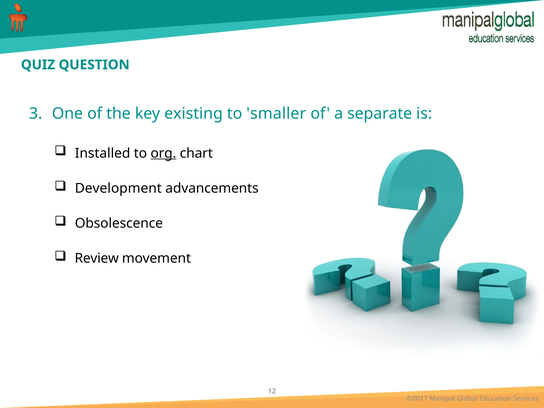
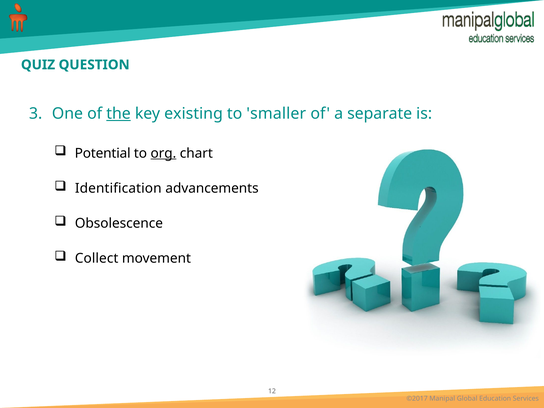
the underline: none -> present
Installed: Installed -> Potential
Development: Development -> Identification
Review: Review -> Collect
